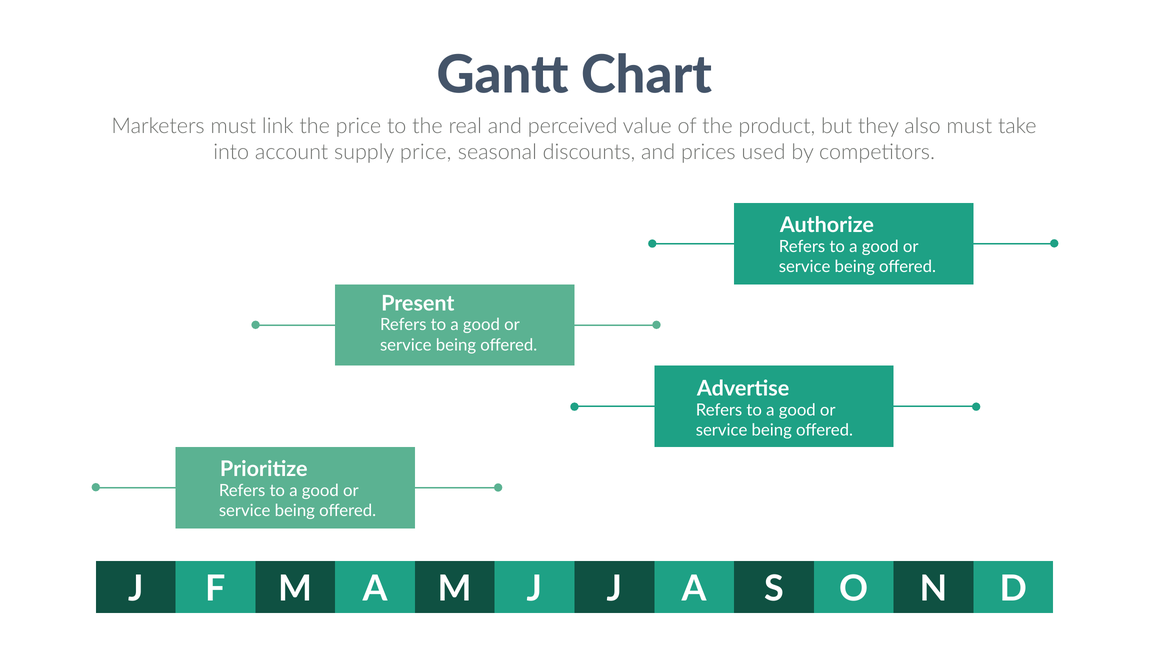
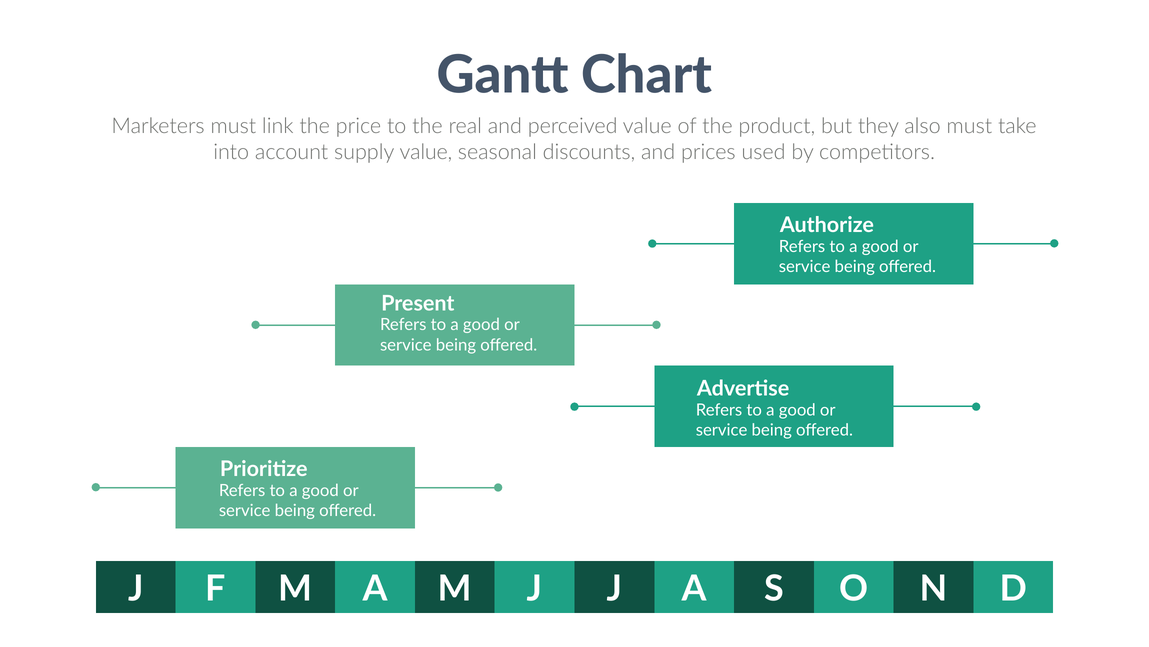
supply price: price -> value
